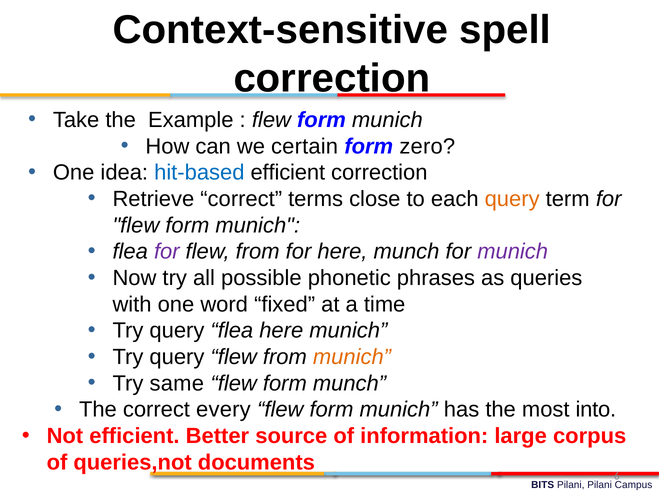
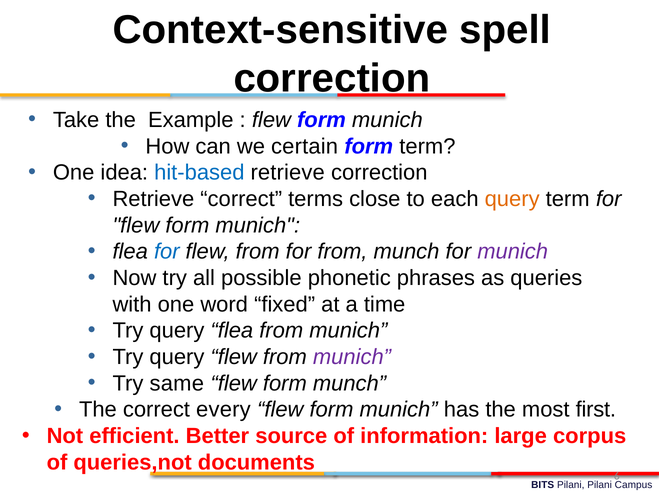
form zero: zero -> term
hit-based efficient: efficient -> retrieve
for at (167, 252) colour: purple -> blue
for here: here -> from
flea here: here -> from
munich at (352, 357) colour: orange -> purple
into: into -> first
